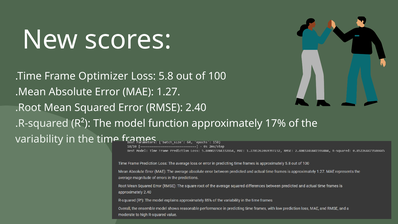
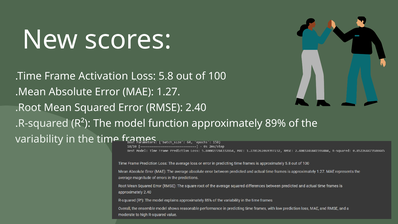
Optimizer: Optimizer -> Activation
17%: 17% -> 89%
